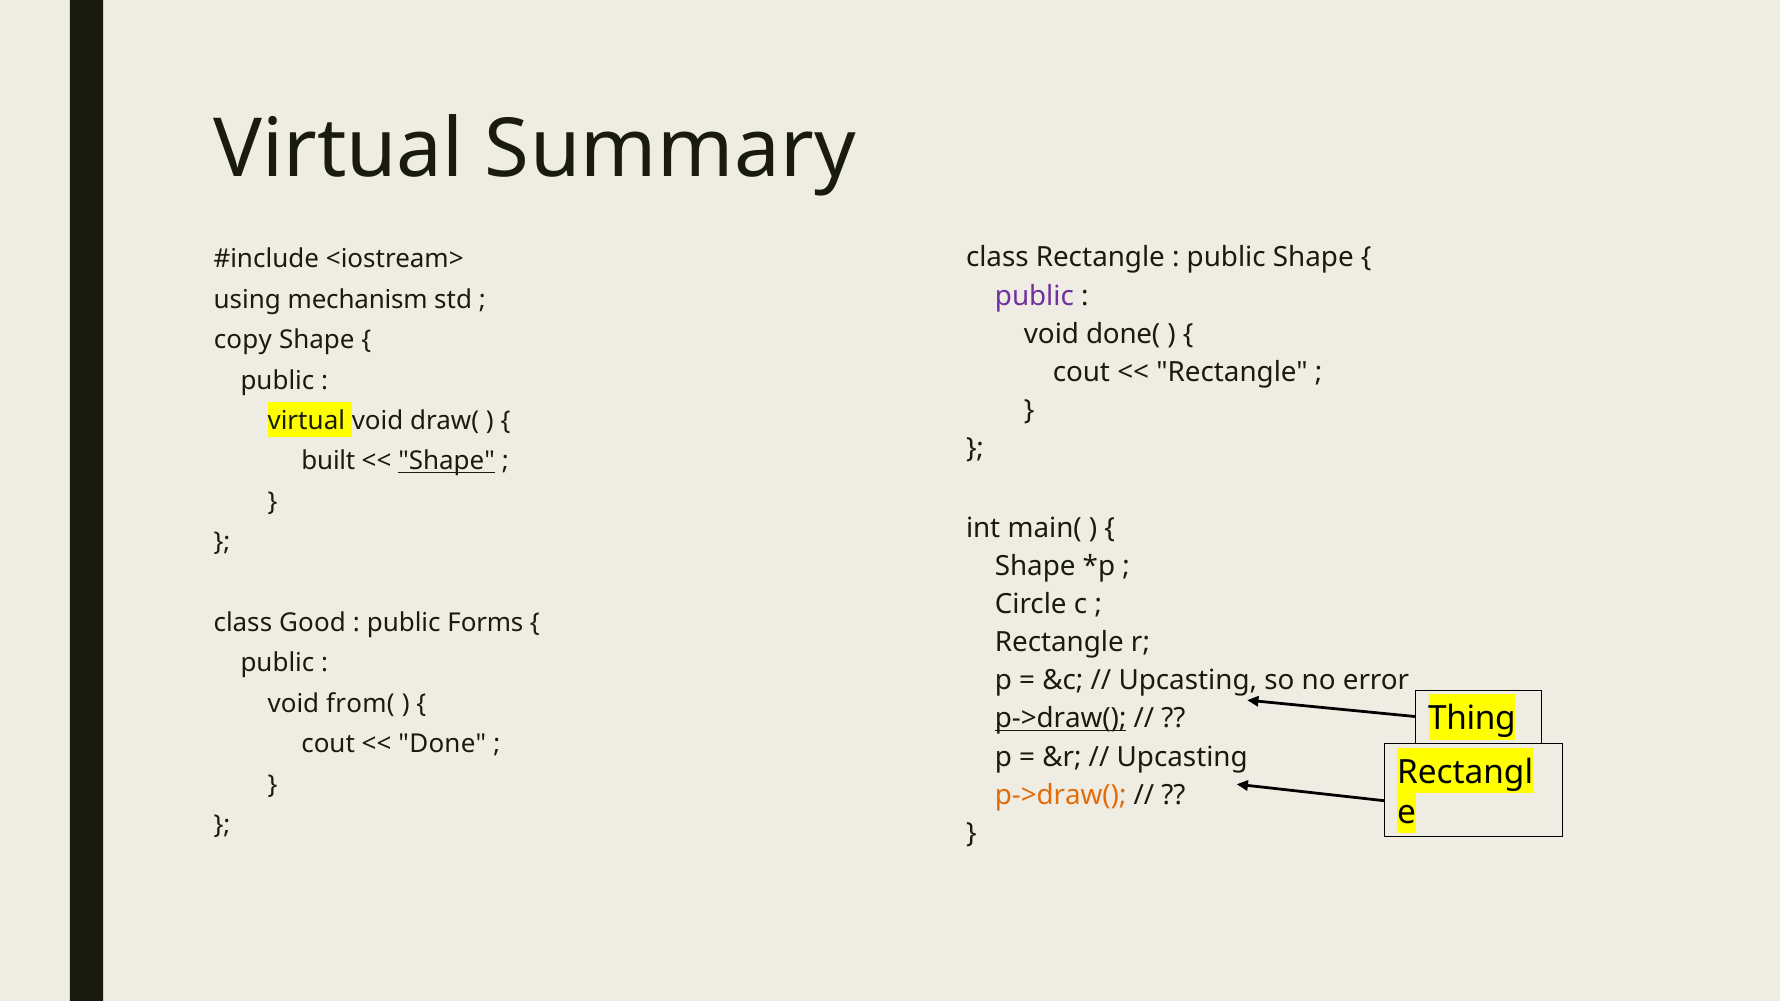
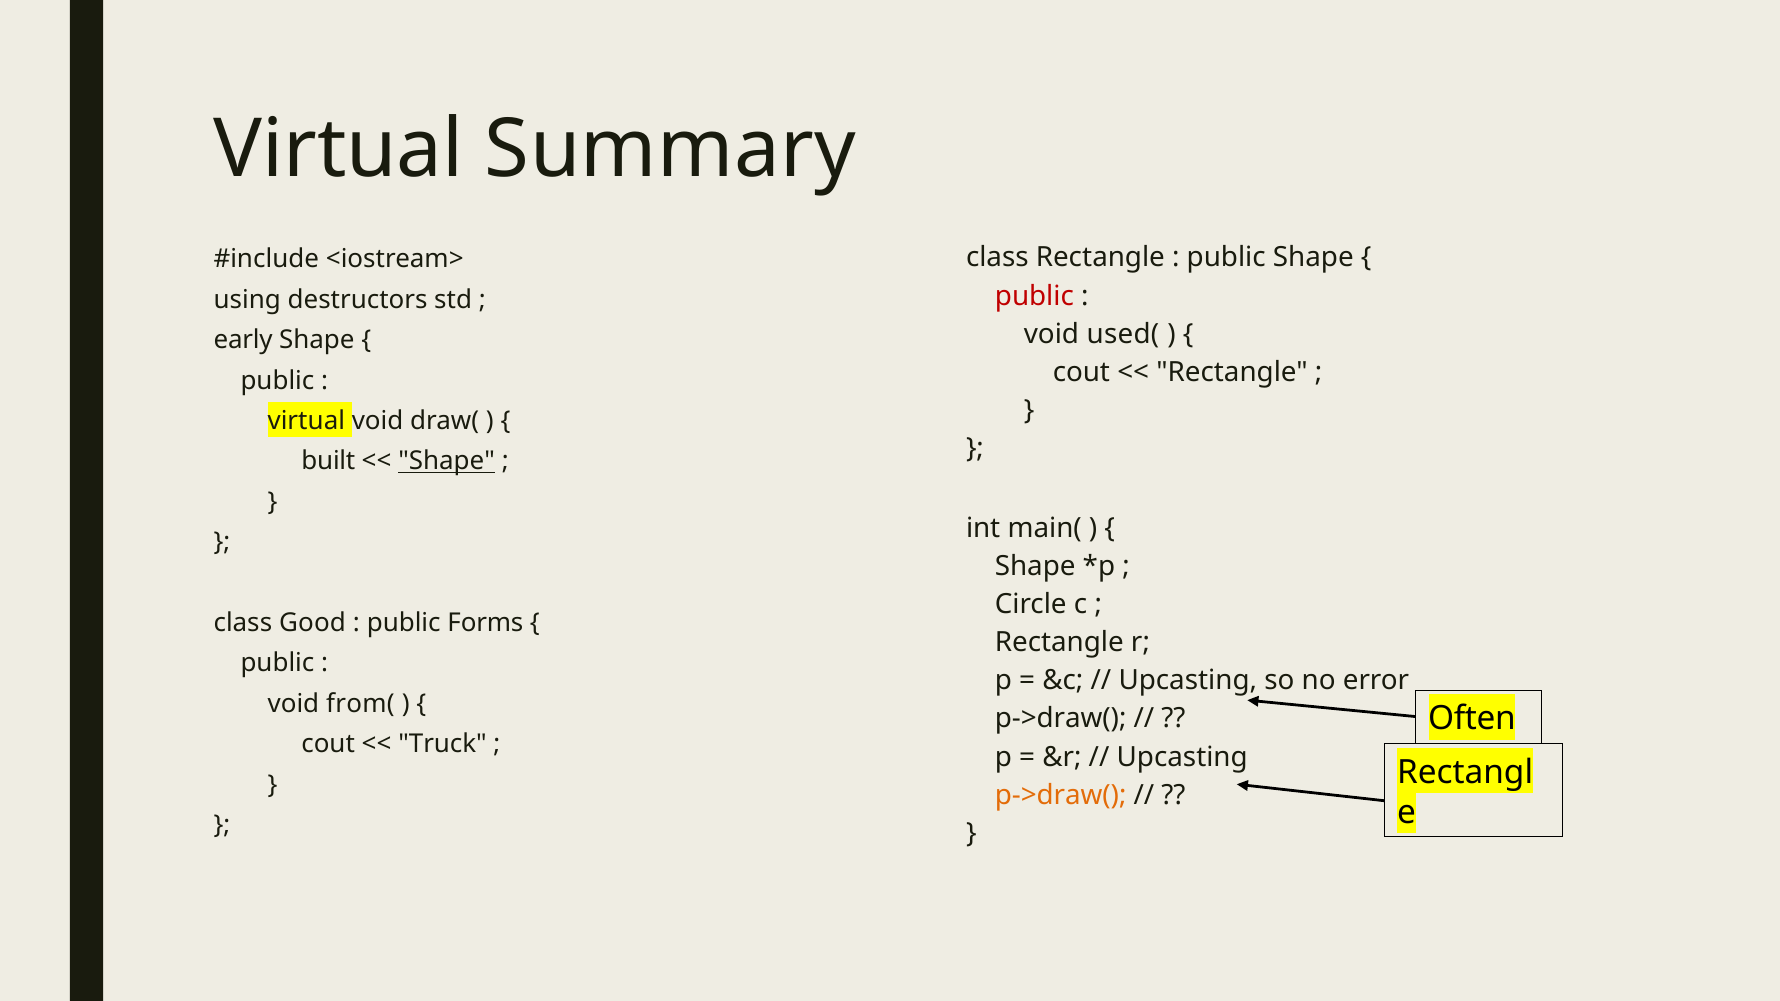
public at (1034, 296) colour: purple -> red
mechanism: mechanism -> destructors
done(: done( -> used(
copy: copy -> early
Thing: Thing -> Often
p->draw( at (1061, 719) underline: present -> none
Done: Done -> Truck
